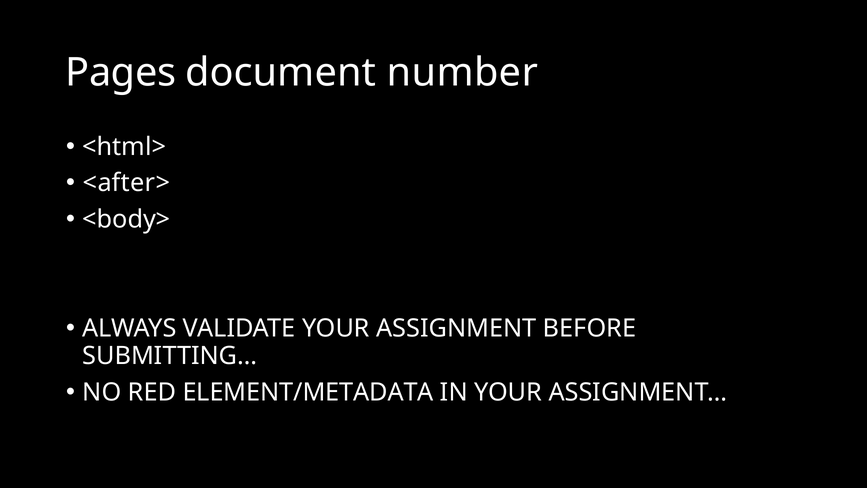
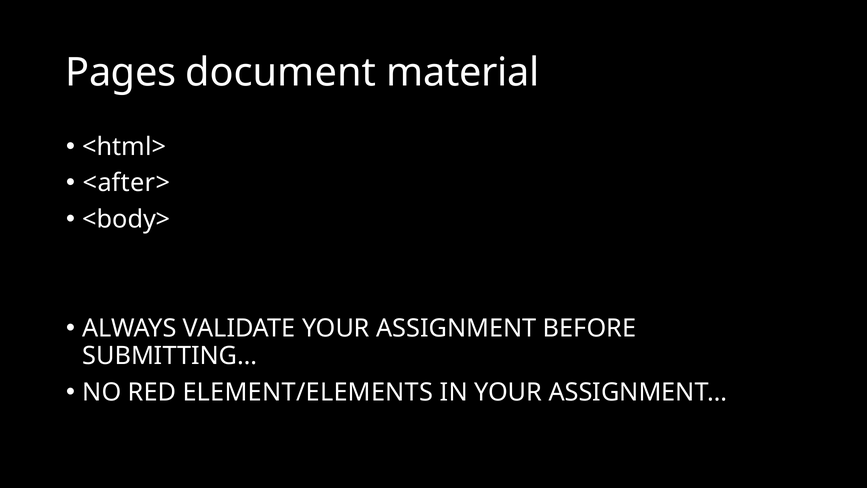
number: number -> material
ELEMENT/METADATA: ELEMENT/METADATA -> ELEMENT/ELEMENTS
